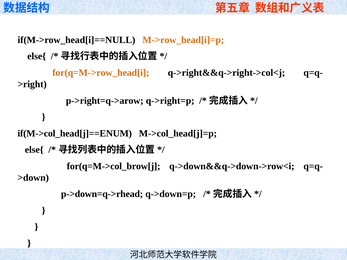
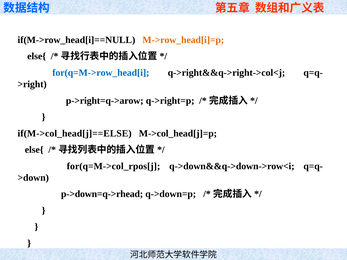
for(q=M->row_head[i colour: orange -> blue
if(M->col_head[j]==ENUM: if(M->col_head[j]==ENUM -> if(M->col_head[j]==ELSE
for(q=M->col_brow[j: for(q=M->col_brow[j -> for(q=M->col_rpos[j
